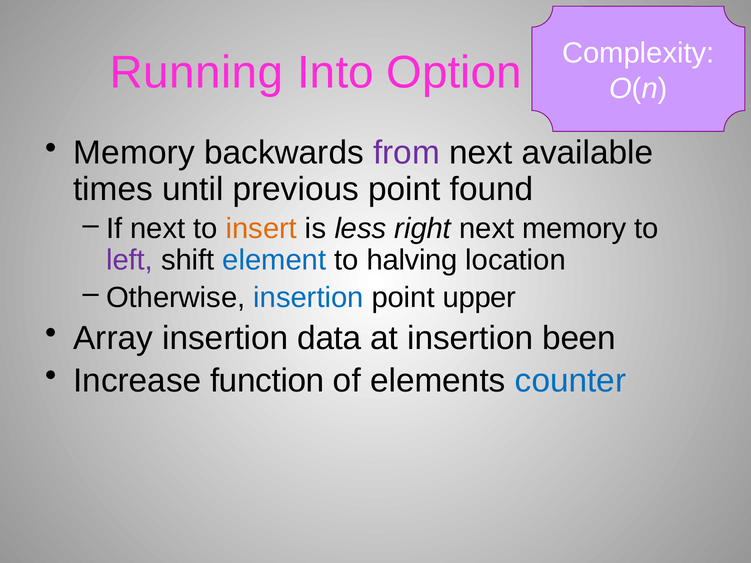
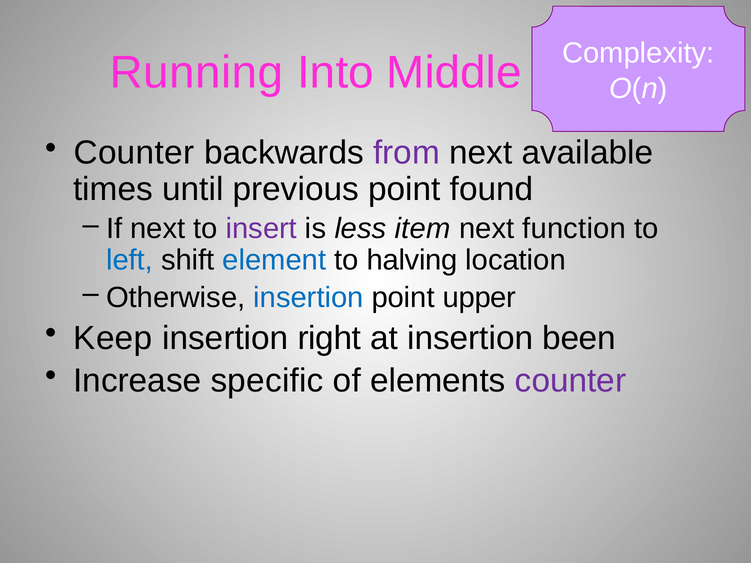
Option: Option -> Middle
Memory at (134, 153): Memory -> Counter
insert colour: orange -> purple
right: right -> item
next memory: memory -> function
left colour: purple -> blue
Array at (113, 338): Array -> Keep
data: data -> right
function: function -> specific
counter at (570, 381) colour: blue -> purple
